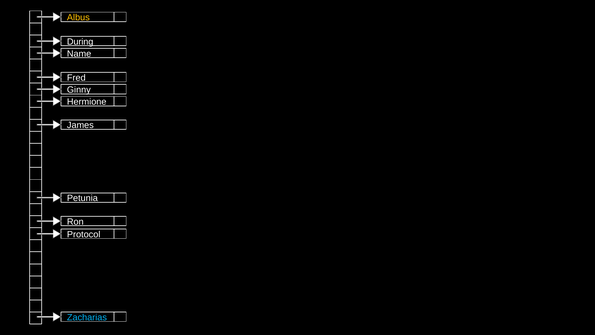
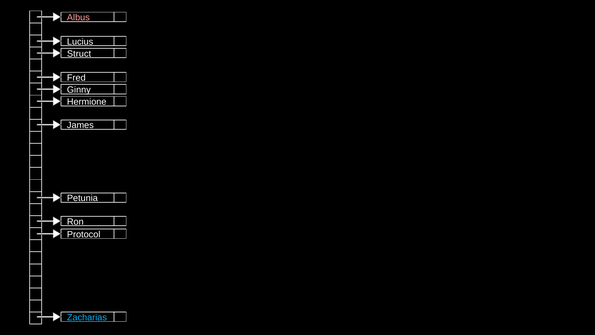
Albus colour: yellow -> pink
During: During -> Lucius
Name: Name -> Struct
